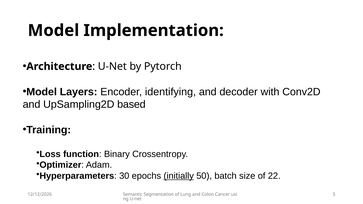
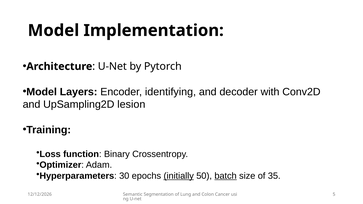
based: based -> lesion
batch underline: none -> present
22: 22 -> 35
